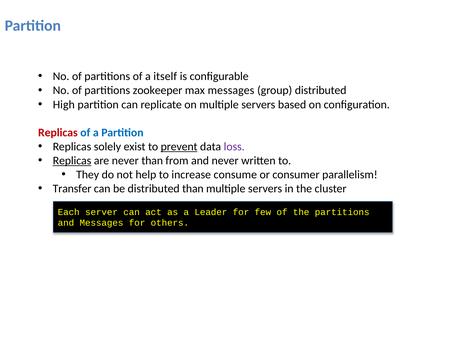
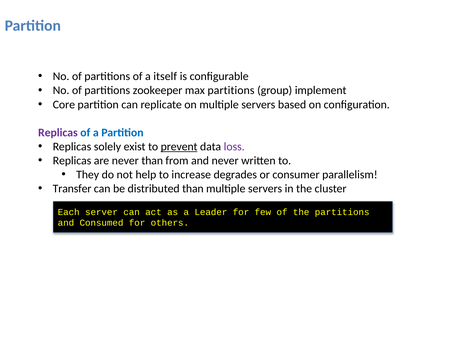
max messages: messages -> partitions
group distributed: distributed -> implement
High: High -> Core
Replicas at (58, 133) colour: red -> purple
Replicas at (72, 161) underline: present -> none
consume: consume -> degrades
and Messages: Messages -> Consumed
